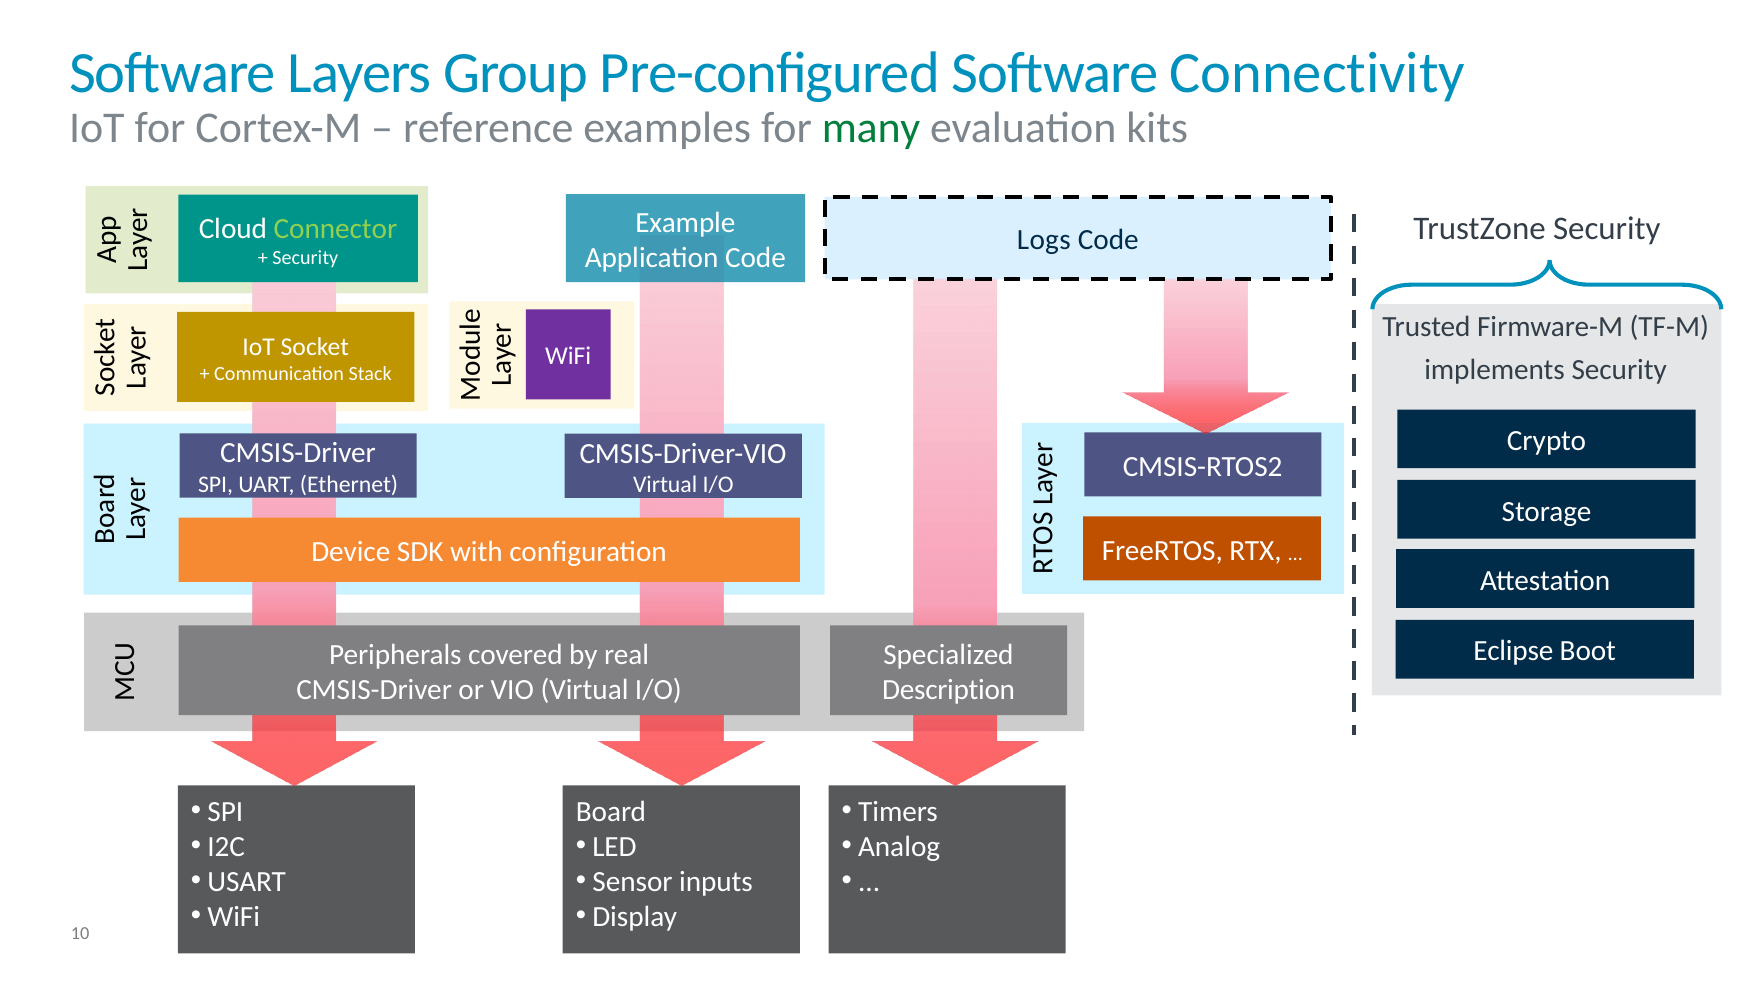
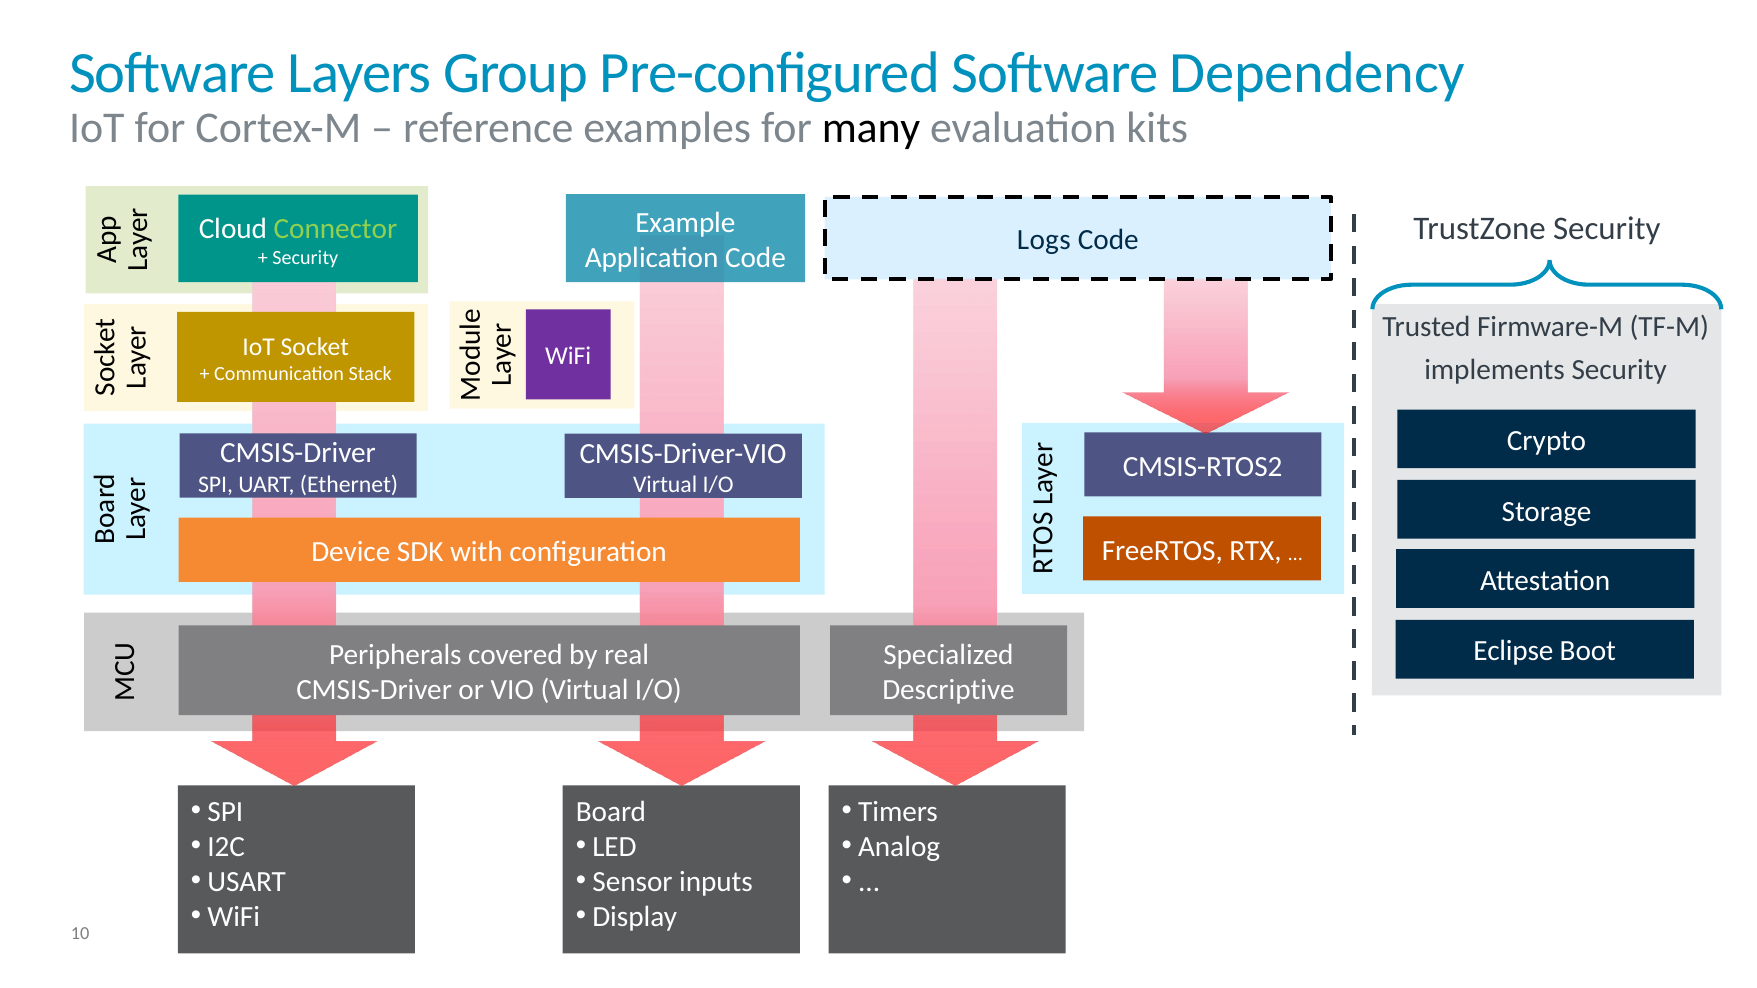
Connectivity: Connectivity -> Dependency
many colour: green -> black
Description: Description -> Descriptive
